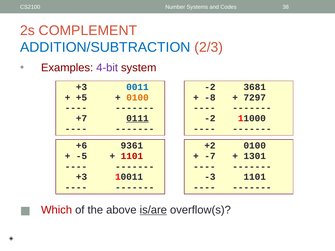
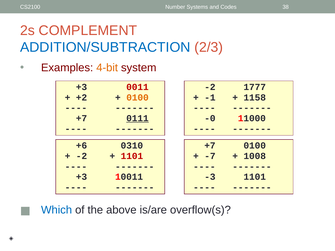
4-bit colour: purple -> orange
0011 colour: blue -> red
3681: 3681 -> 1777
+5: +5 -> +2
-8: -8 -> -1
7297: 7297 -> 1158
-2 at (210, 118): -2 -> -0
9361: 9361 -> 0310
+2 at (210, 146): +2 -> +7
-5 at (82, 156): -5 -> -2
1301: 1301 -> 1008
Which colour: red -> blue
is/are underline: present -> none
